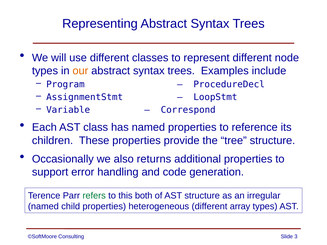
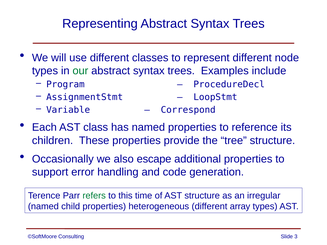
our colour: orange -> green
returns: returns -> escape
both: both -> time
